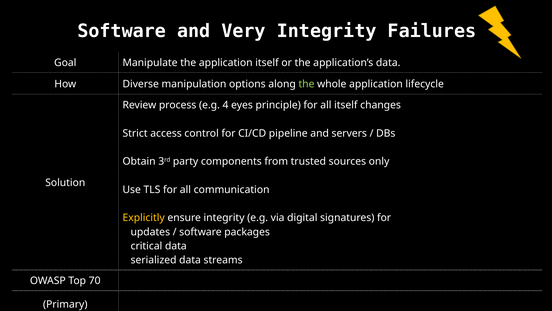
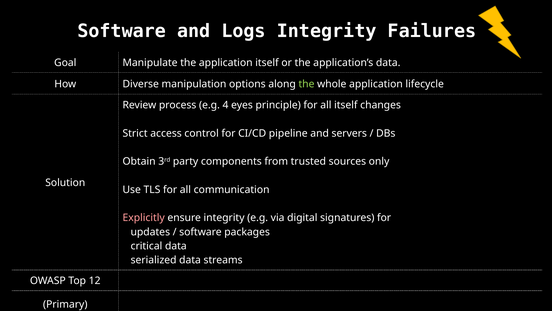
Very: Very -> Logs
Explicitly colour: yellow -> pink
70: 70 -> 12
